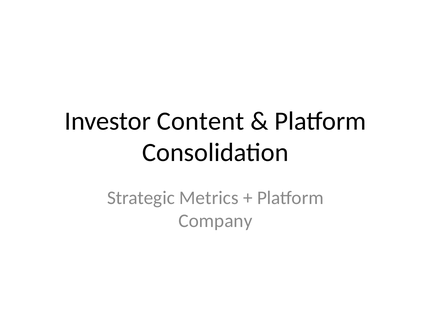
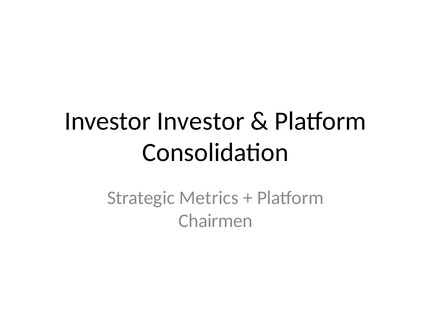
Investor Content: Content -> Investor
Company: Company -> Chairmen
